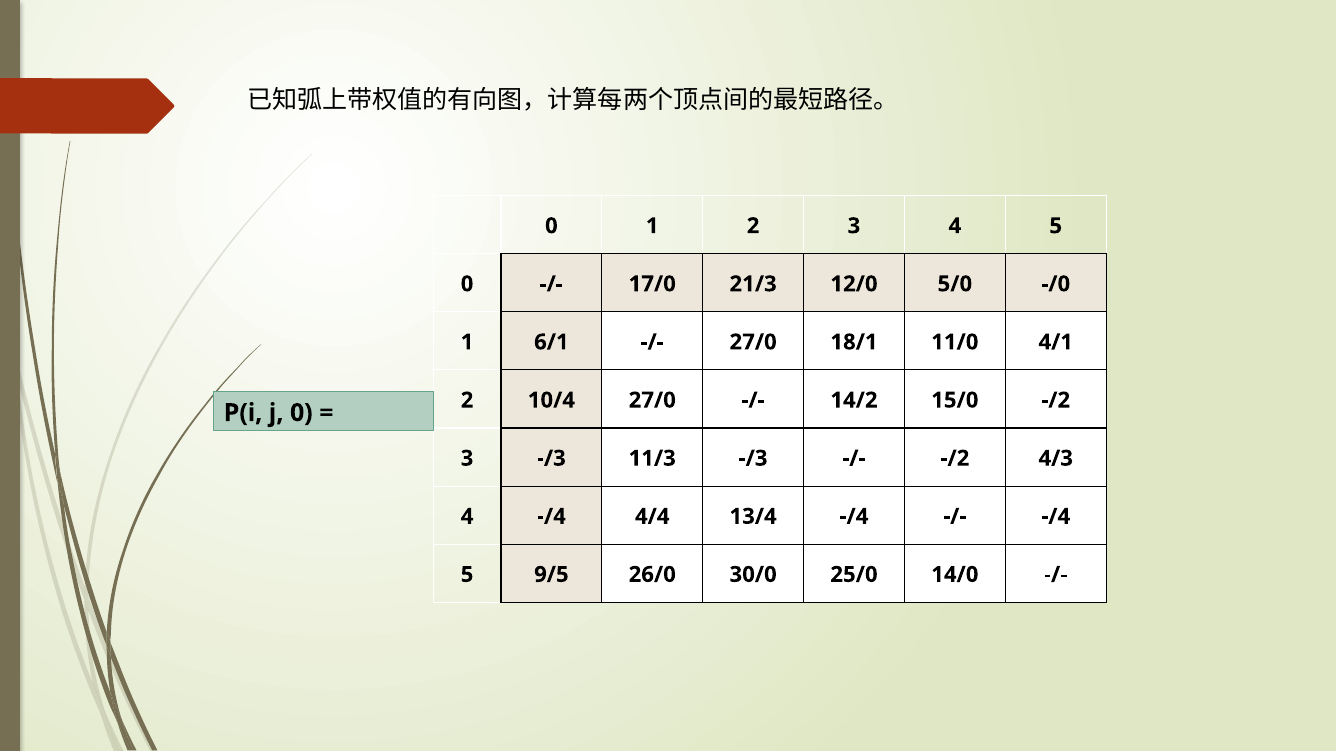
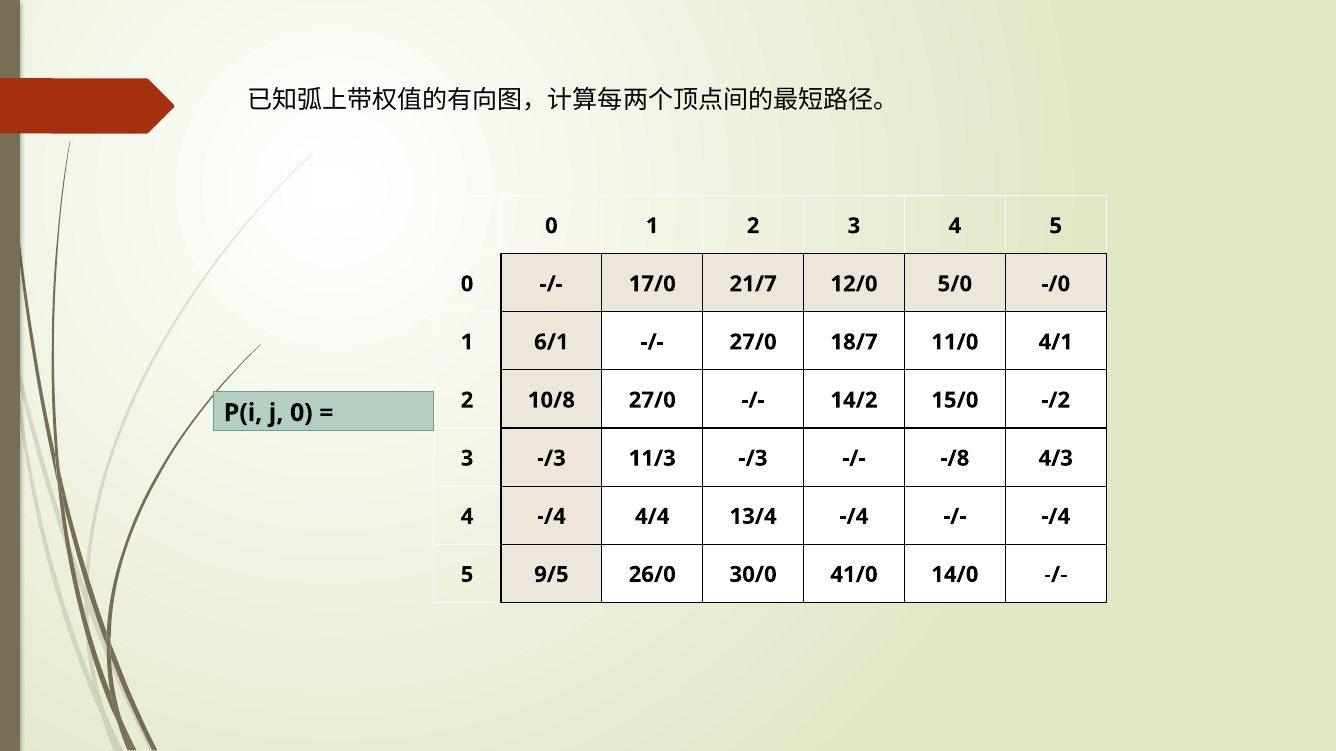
21/3: 21/3 -> 21/7
18/1: 18/1 -> 18/7
10/4: 10/4 -> 10/8
-/2 at (955, 459): -/2 -> -/8
25/0: 25/0 -> 41/0
